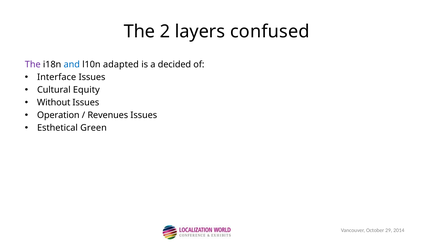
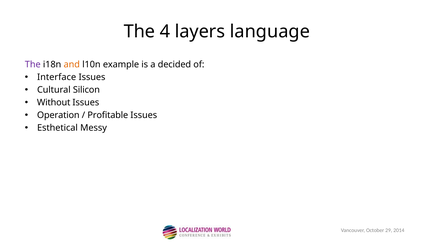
2: 2 -> 4
confused: confused -> language
and colour: blue -> orange
adapted: adapted -> example
Equity: Equity -> Silicon
Revenues: Revenues -> Profitable
Green: Green -> Messy
